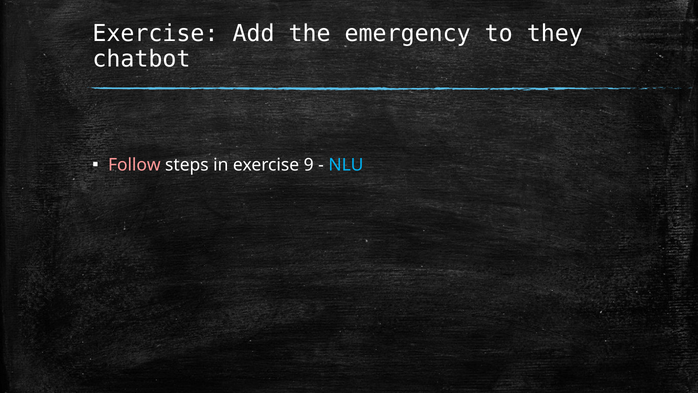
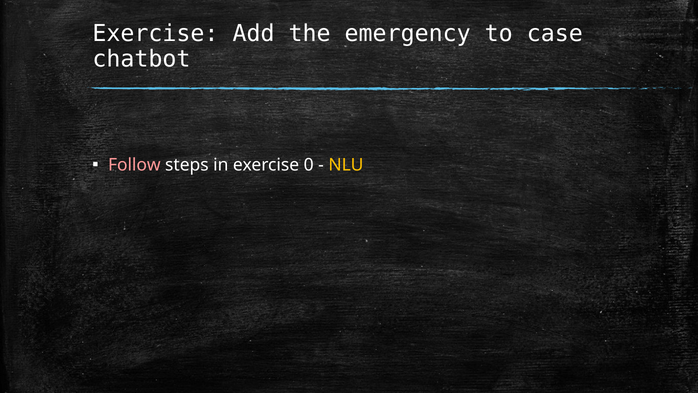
they: they -> case
9: 9 -> 0
NLU colour: light blue -> yellow
